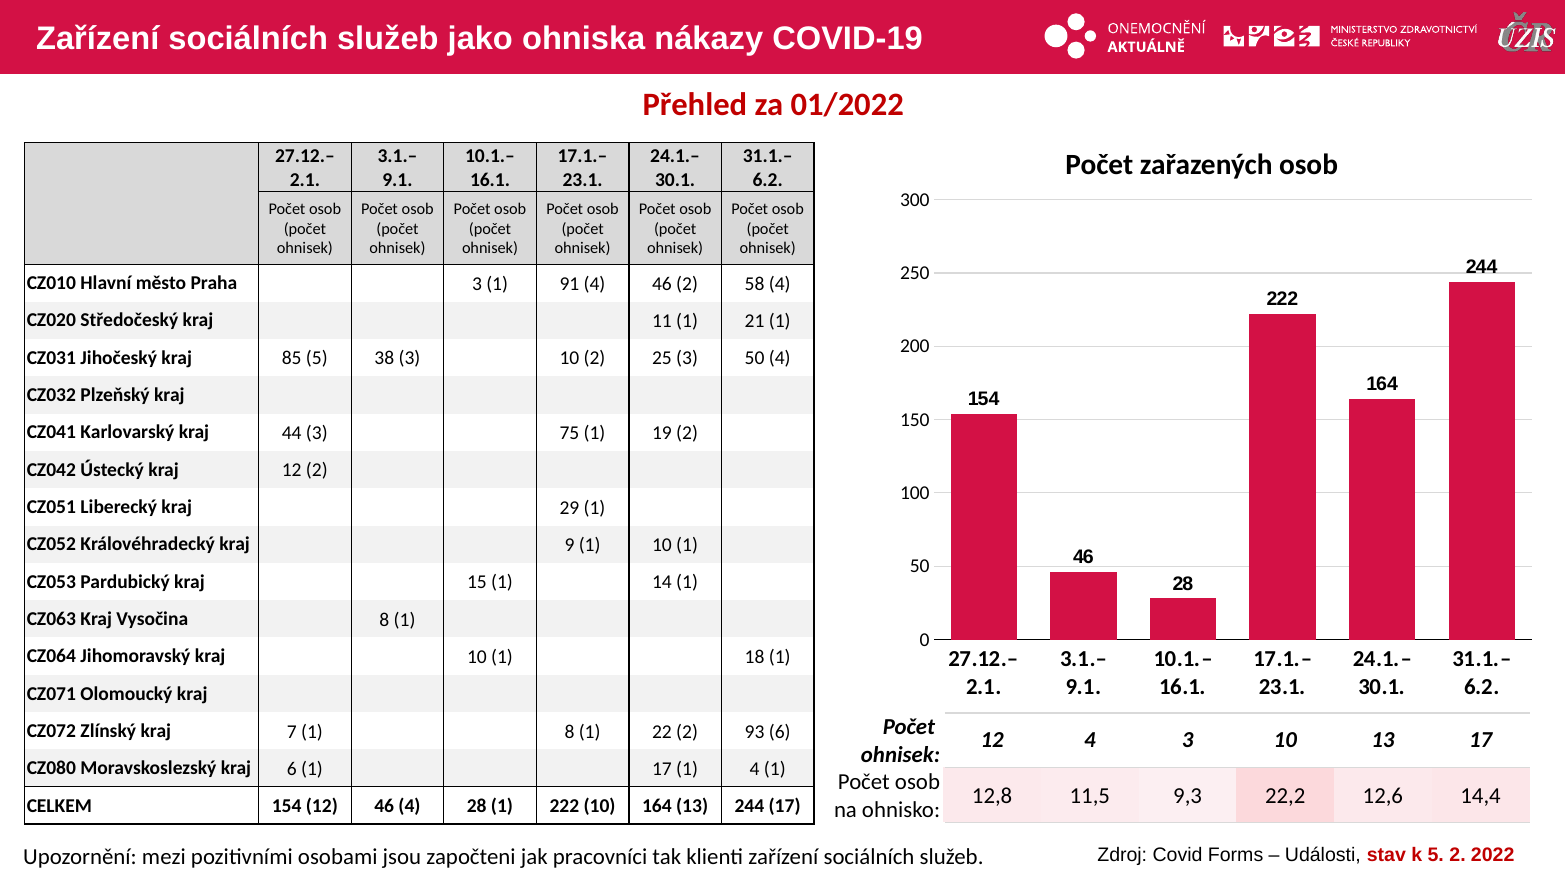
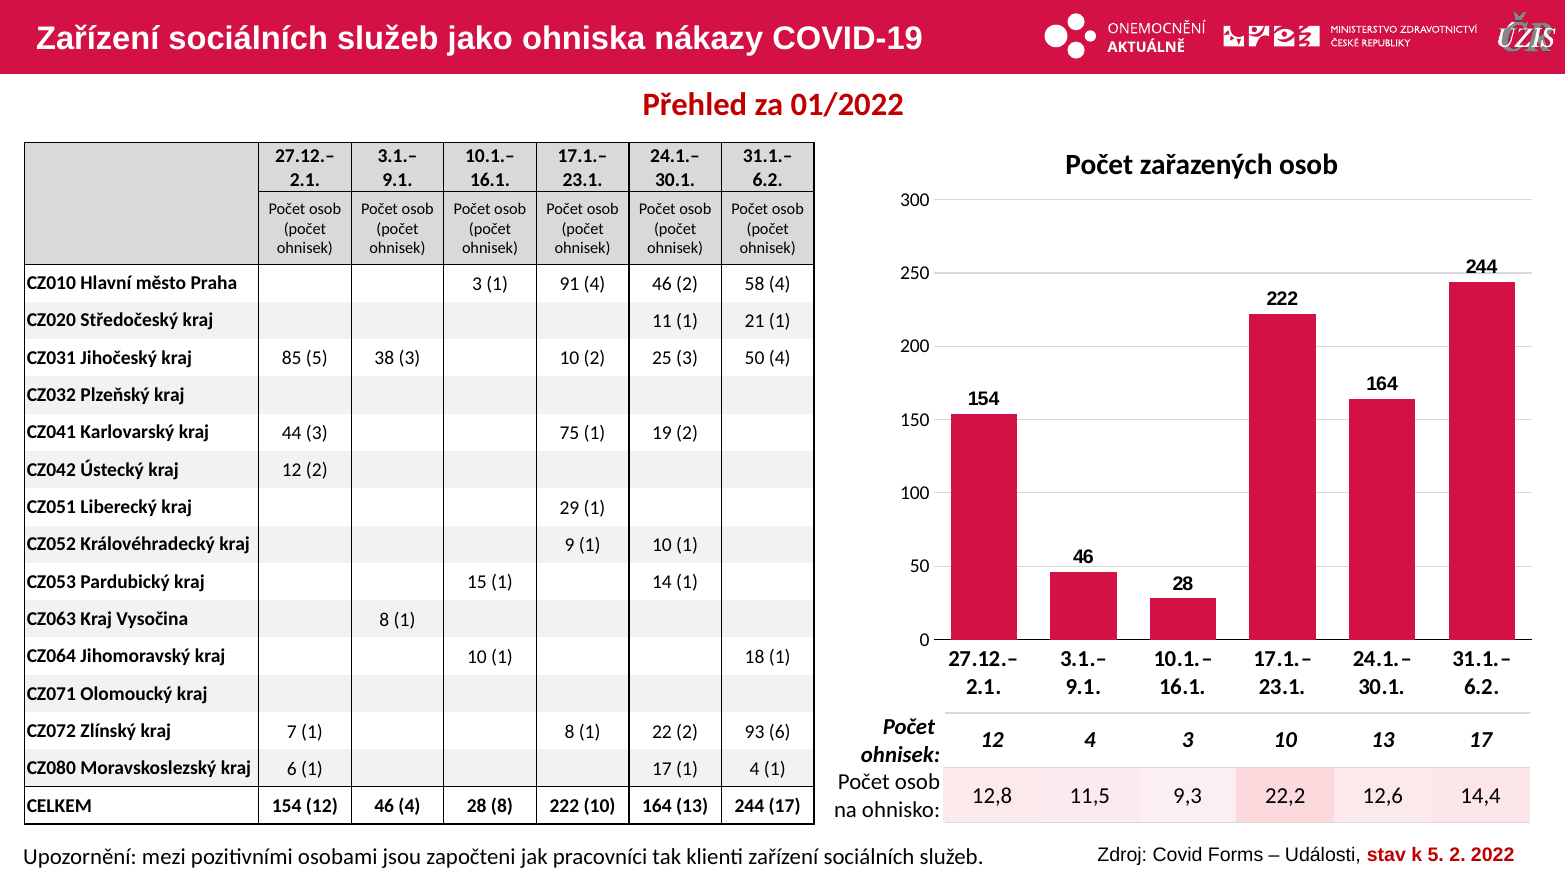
28 1: 1 -> 8
